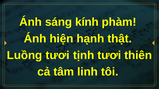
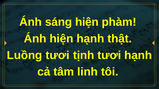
sáng kính: kính -> hiện
tươi thiên: thiên -> hạnh
